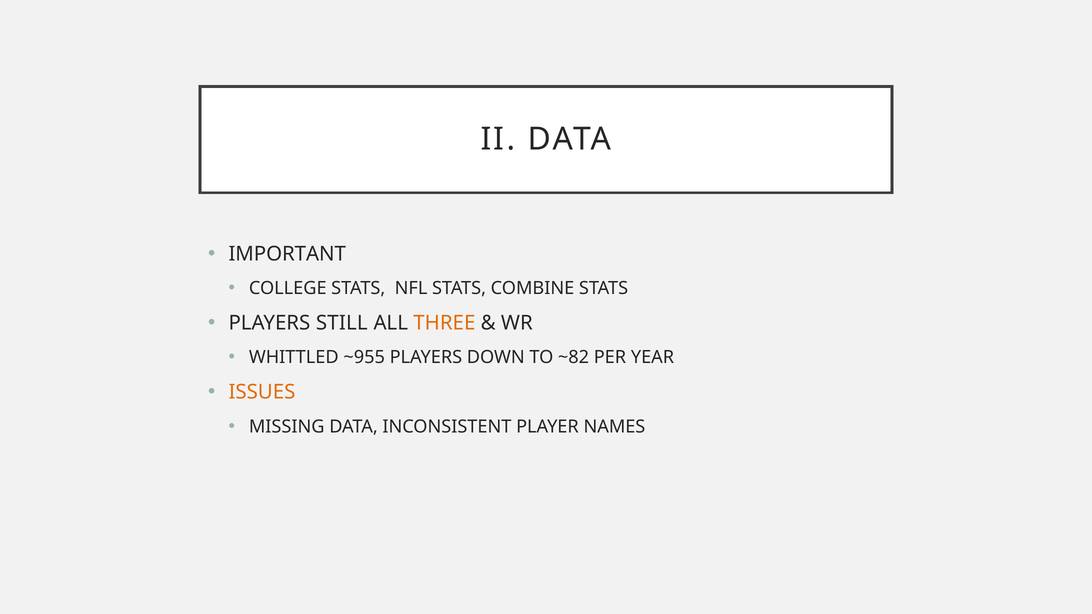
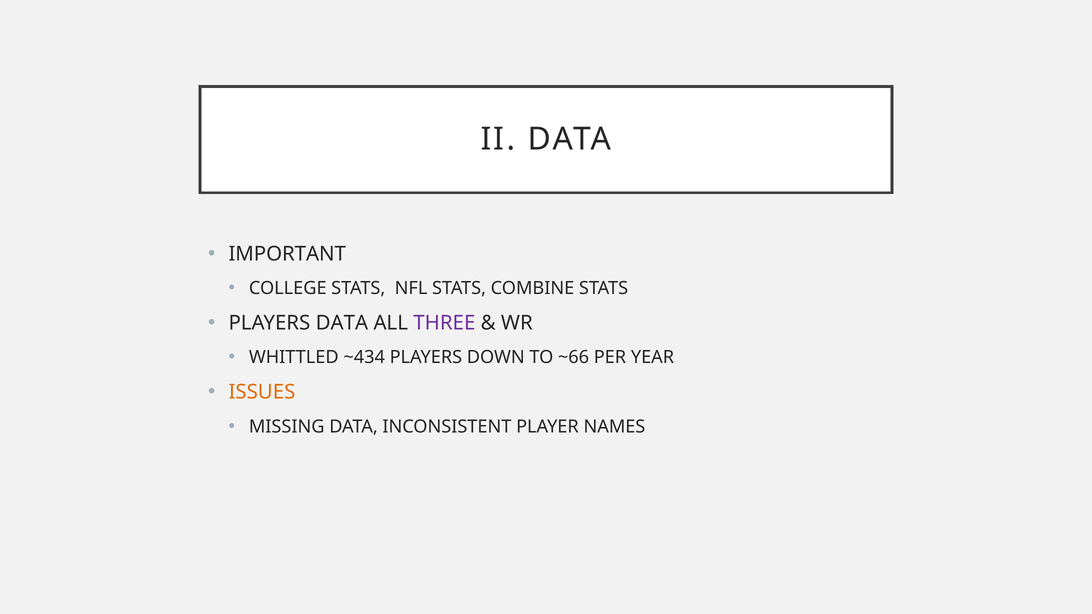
PLAYERS STILL: STILL -> DATA
THREE colour: orange -> purple
~955: ~955 -> ~434
~82: ~82 -> ~66
